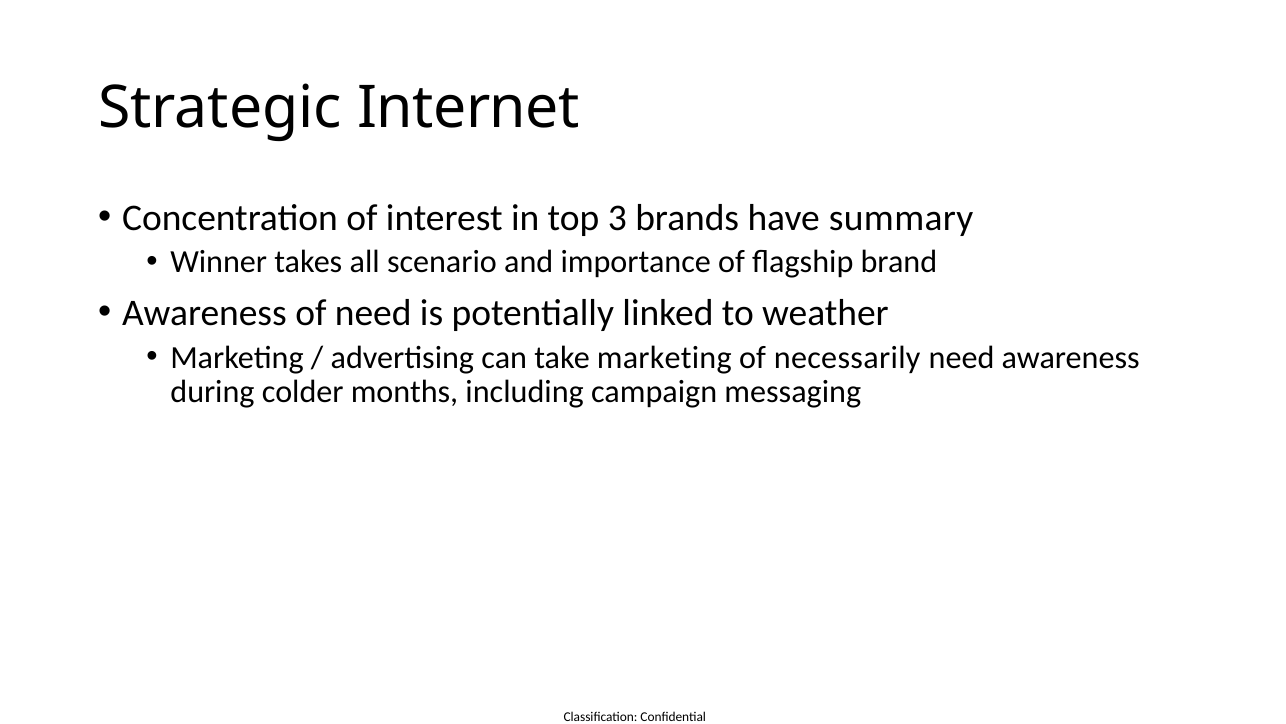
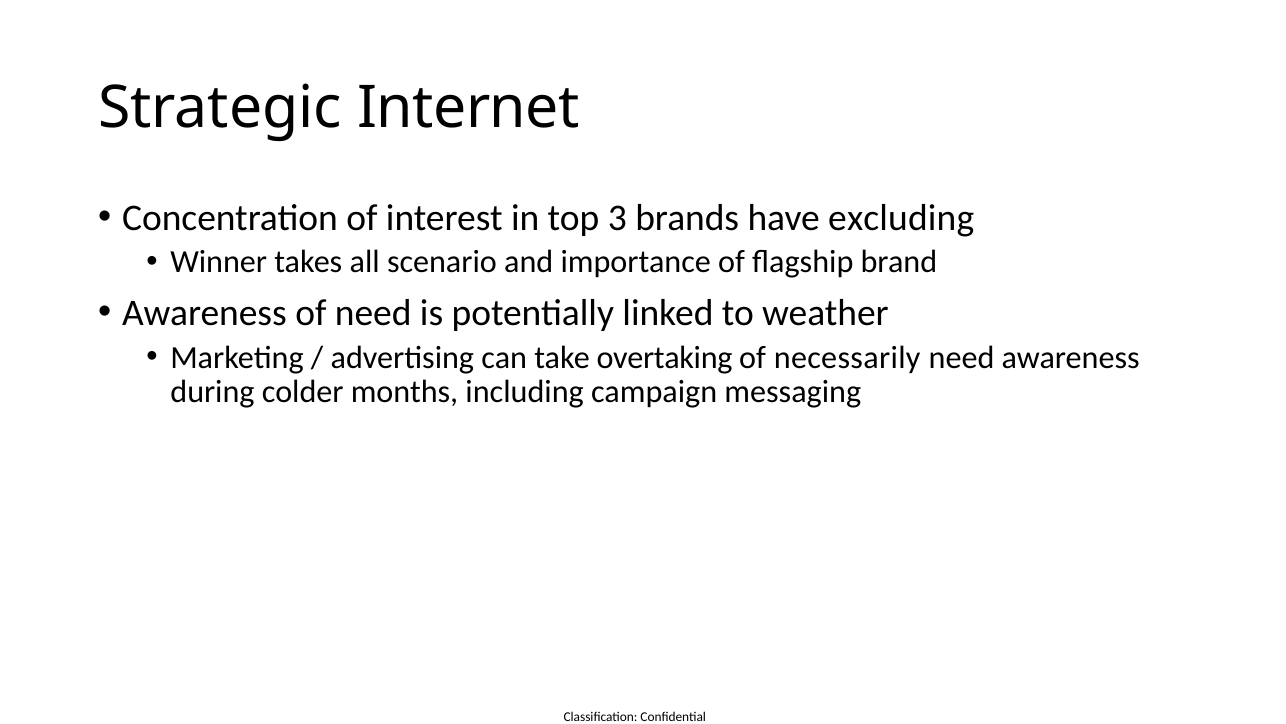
summary: summary -> excluding
take marketing: marketing -> overtaking
